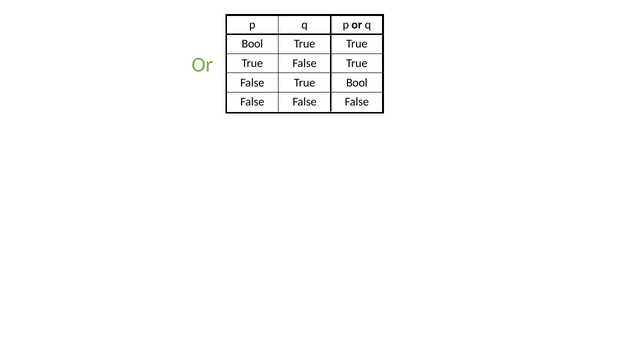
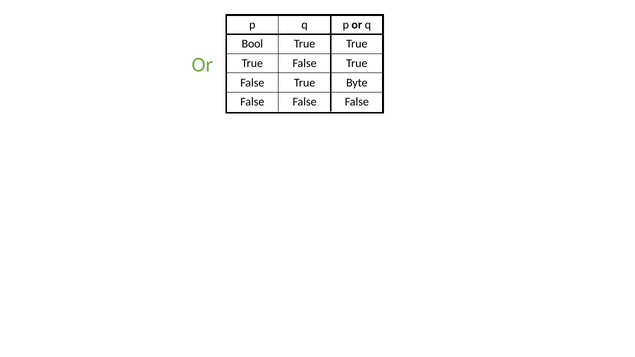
True Bool: Bool -> Byte
